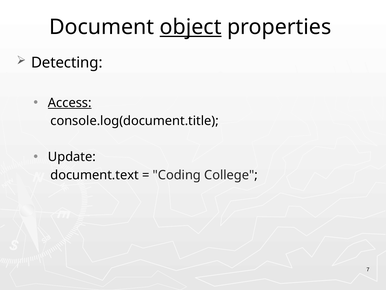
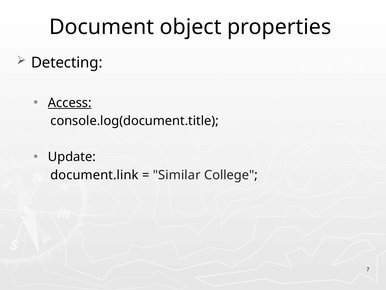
object underline: present -> none
document.text: document.text -> document.link
Coding: Coding -> Similar
